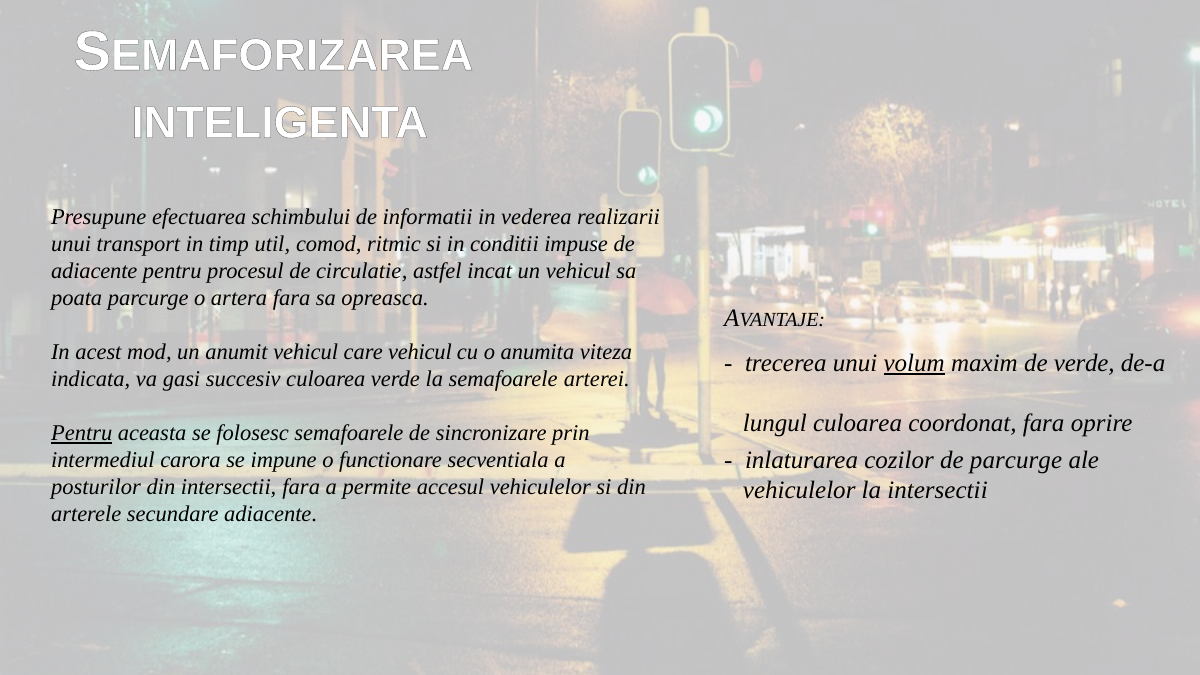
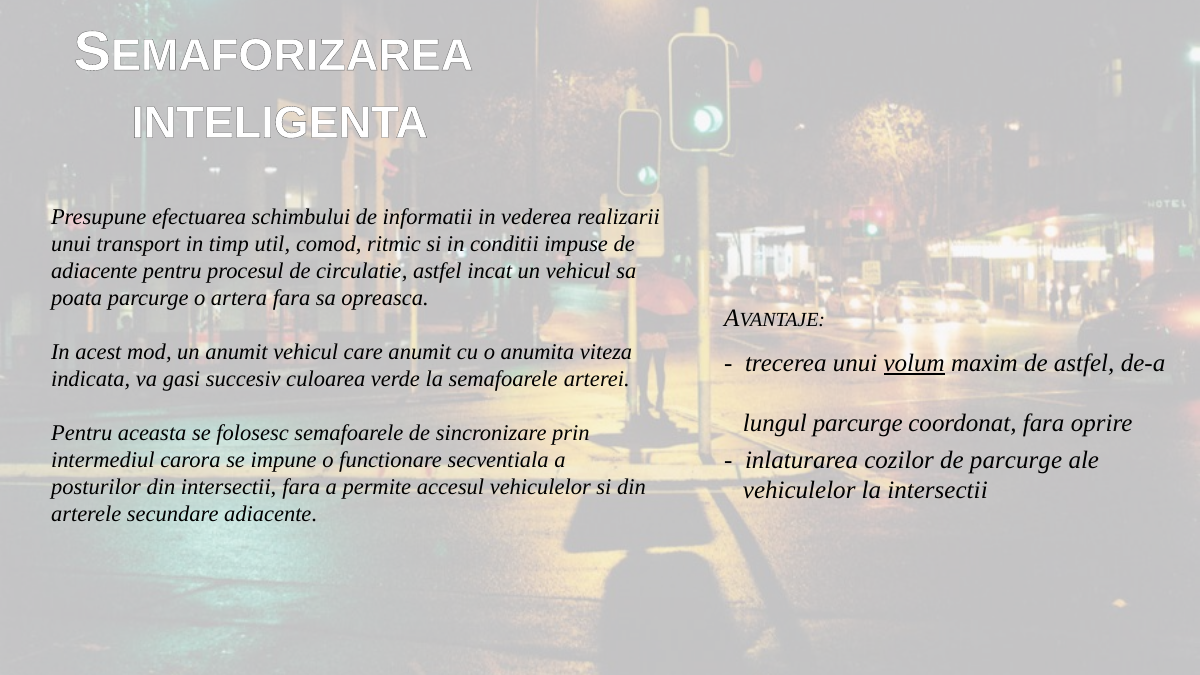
care vehicul: vehicul -> anumit
de verde: verde -> astfel
lungul culoarea: culoarea -> parcurge
Pentru at (82, 433) underline: present -> none
